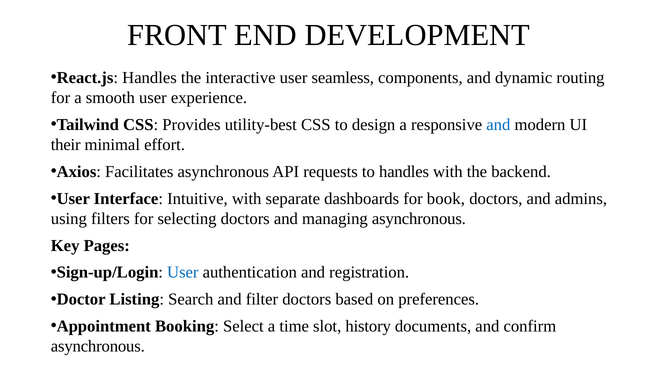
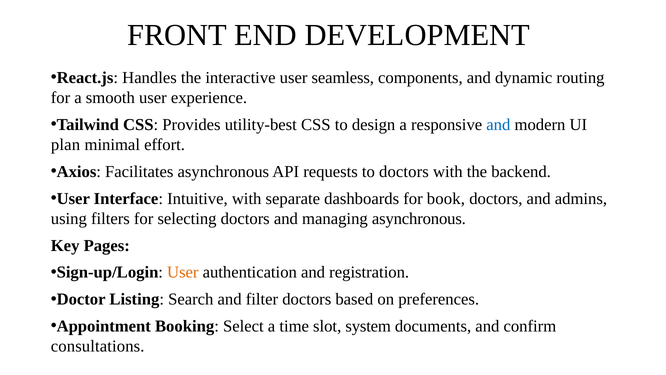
their: their -> plan
to handles: handles -> doctors
User at (183, 272) colour: blue -> orange
history: history -> system
asynchronous at (98, 346): asynchronous -> consultations
